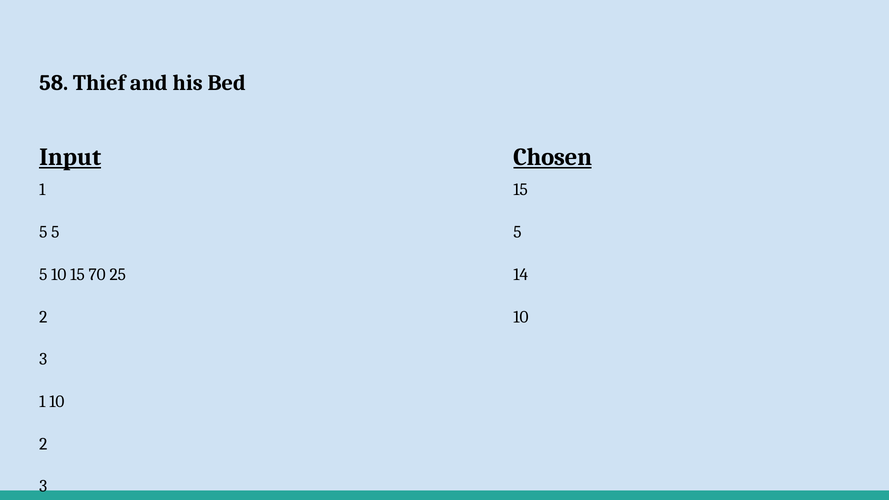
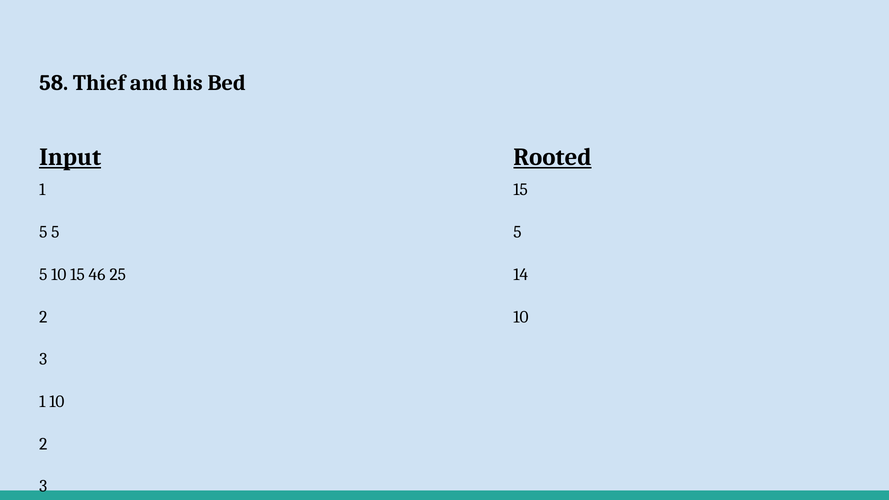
Chosen: Chosen -> Rooted
70: 70 -> 46
